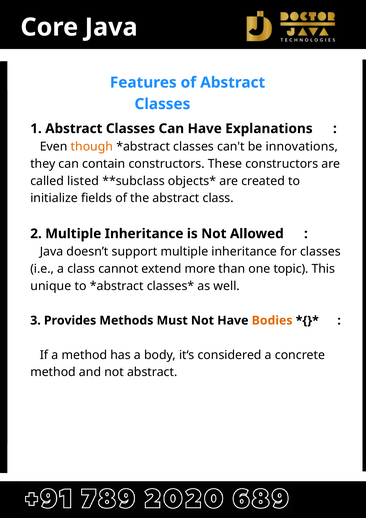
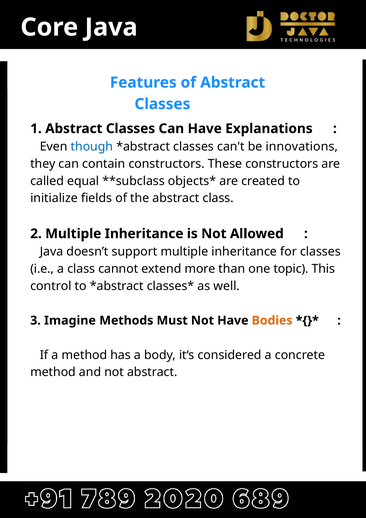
though colour: orange -> blue
listed: listed -> equal
unique: unique -> control
Provides: Provides -> Imagine
